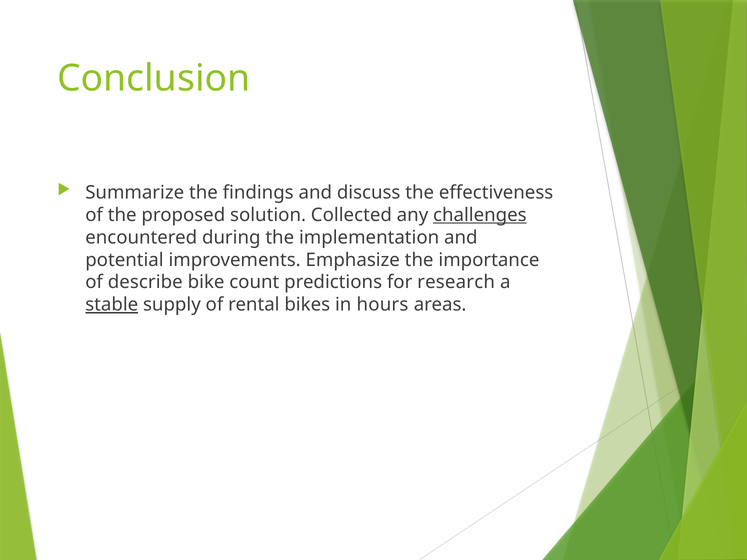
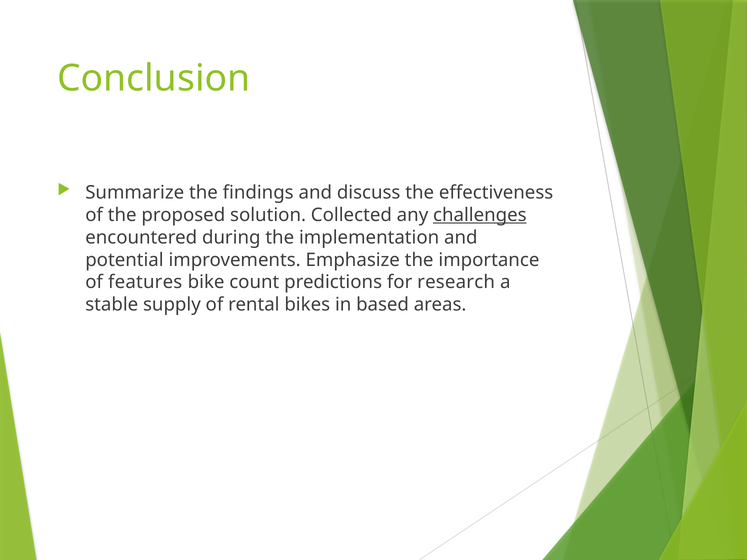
describe: describe -> features
stable underline: present -> none
hours: hours -> based
